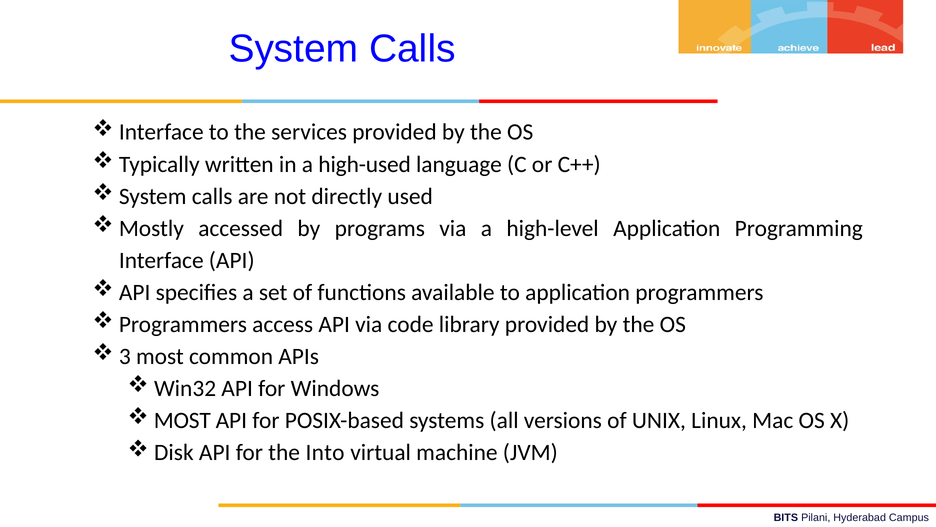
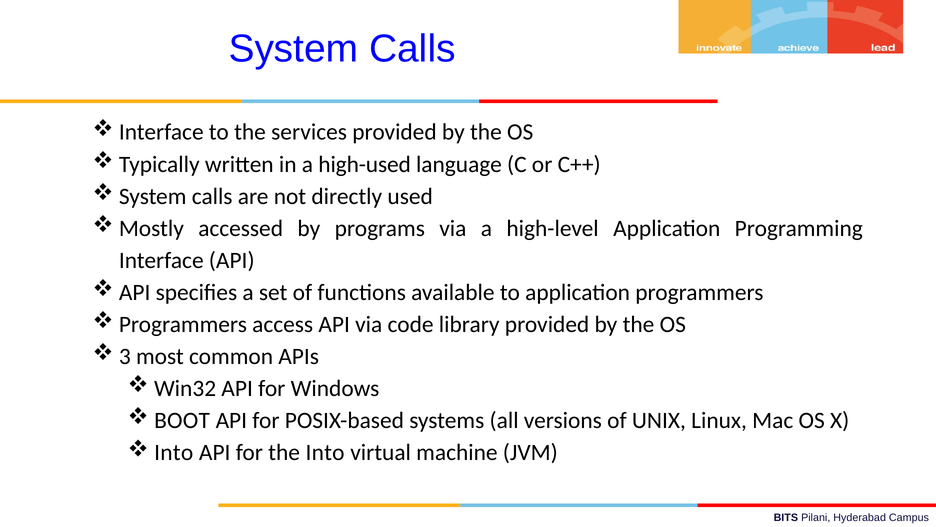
MOST at (182, 420): MOST -> BOOT
Disk at (174, 452): Disk -> Into
